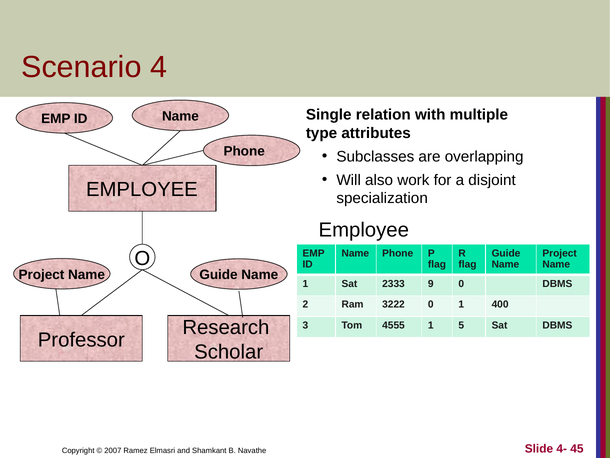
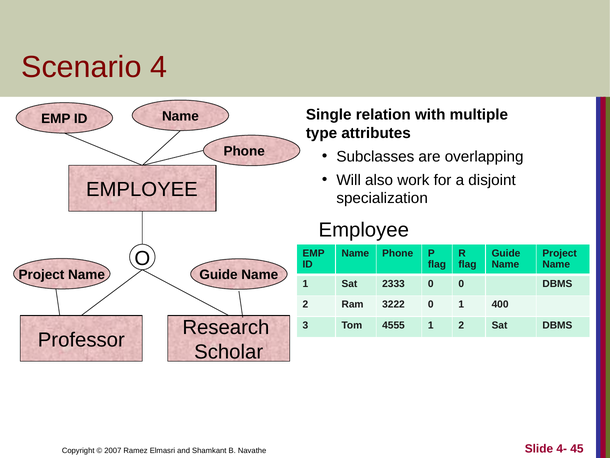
2333 9: 9 -> 0
1 5: 5 -> 2
